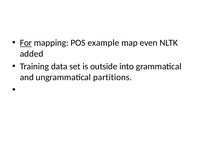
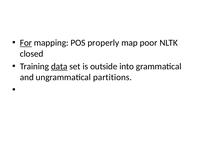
example: example -> properly
even: even -> poor
added: added -> closed
data underline: none -> present
